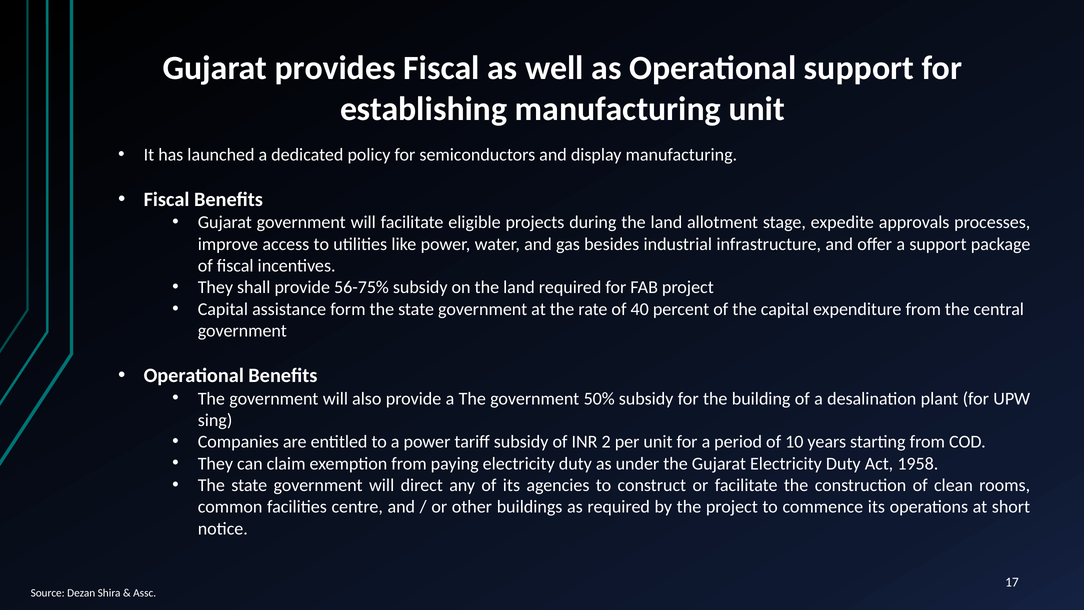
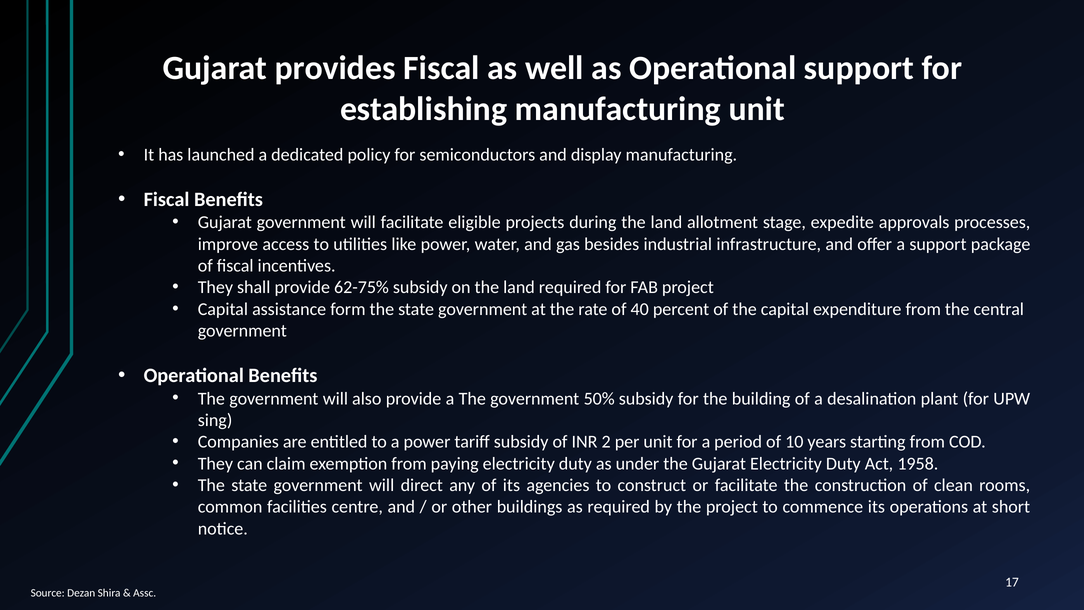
56-75%: 56-75% -> 62-75%
